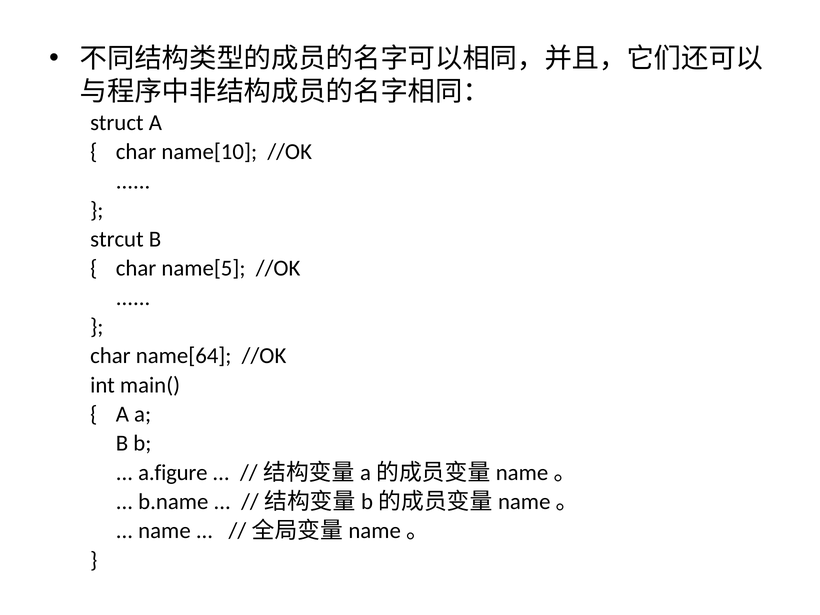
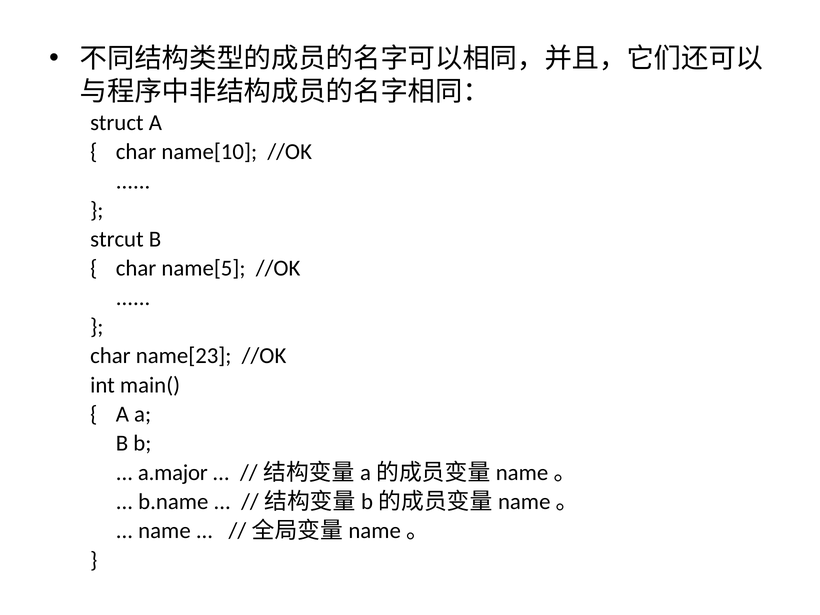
name[64: name[64 -> name[23
a.figure: a.figure -> a.major
